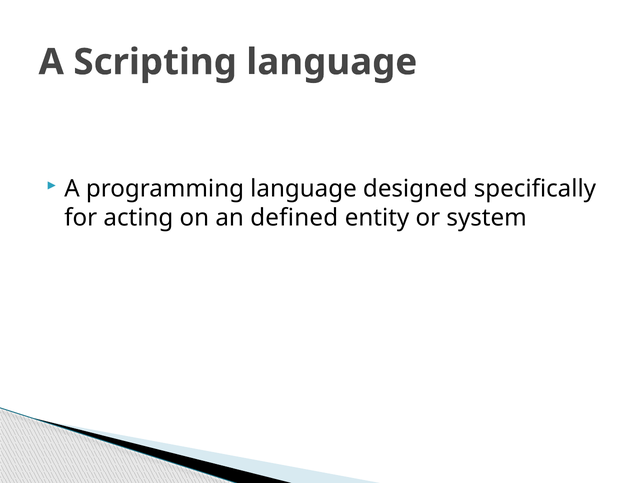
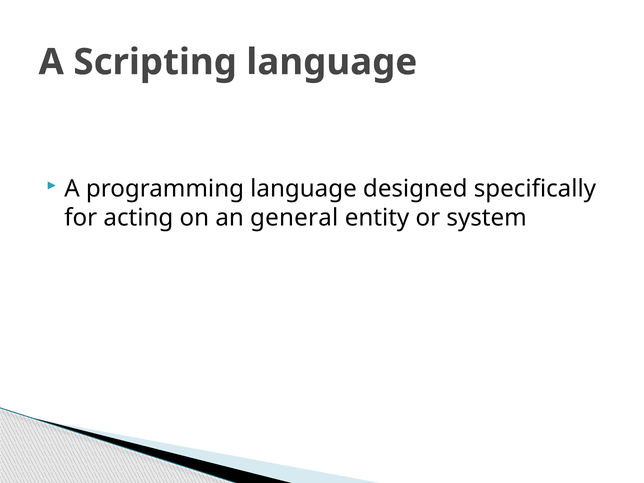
defined: defined -> general
